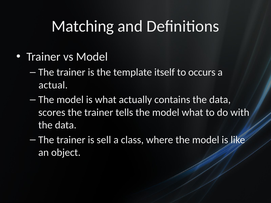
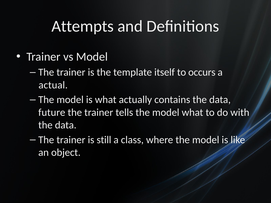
Matching: Matching -> Attempts
scores: scores -> future
sell: sell -> still
